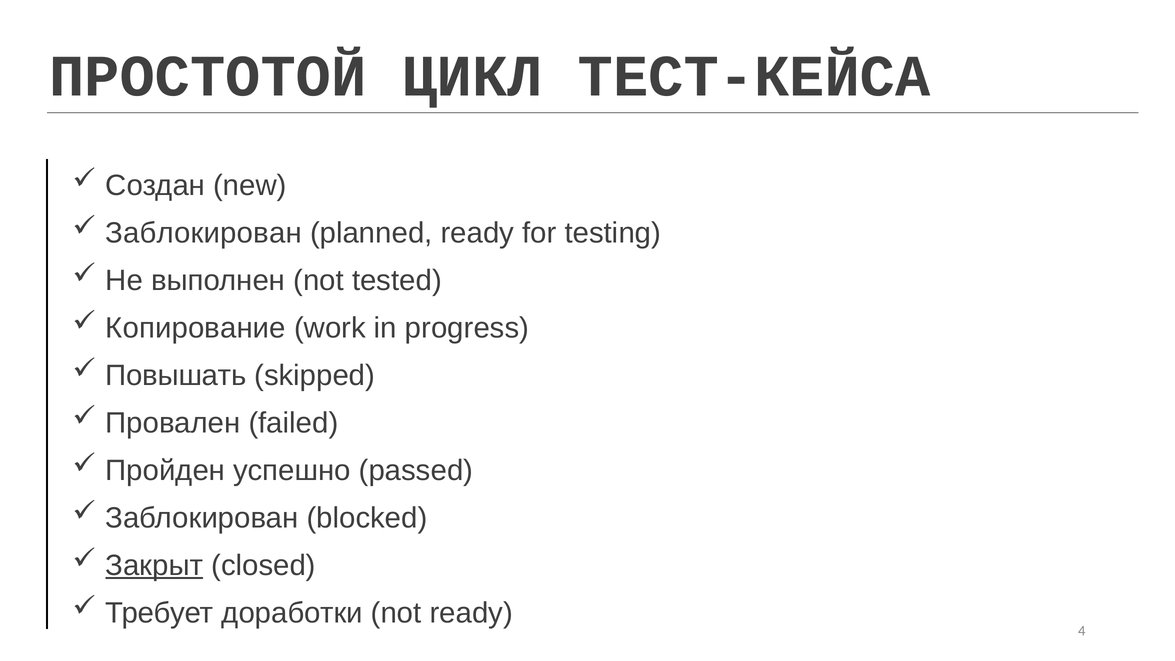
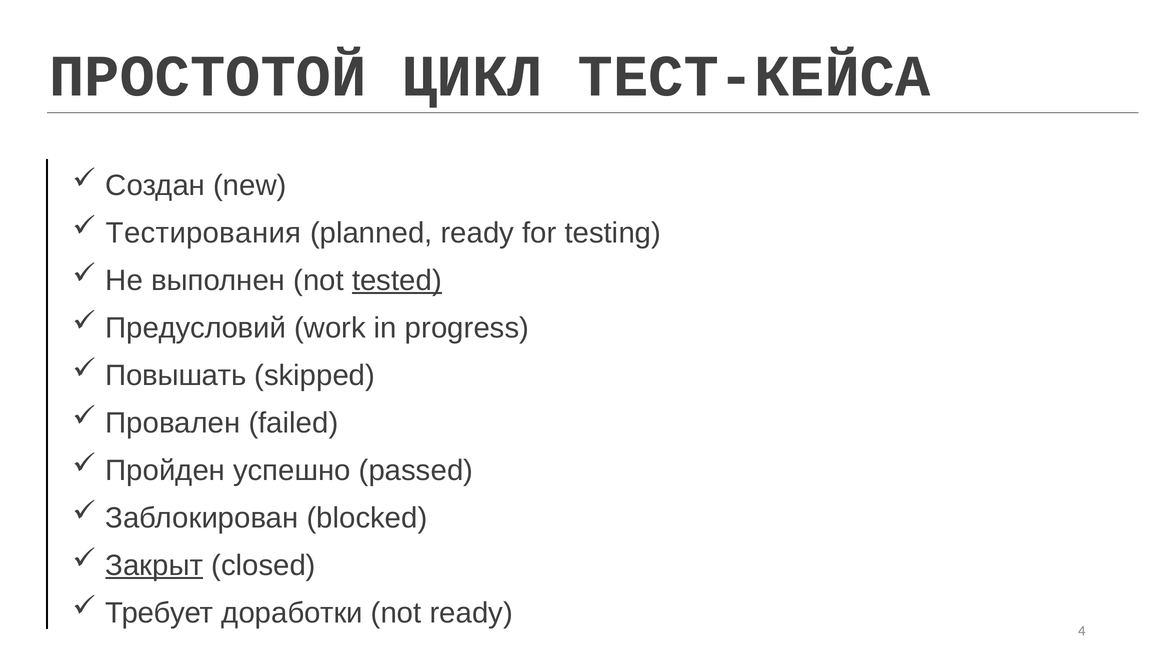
Заблокирован at (204, 233): Заблокирован -> Тестирования
tested underline: none -> present
Копирование: Копирование -> Предусловий
